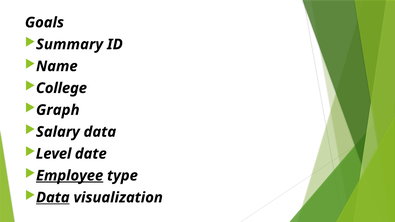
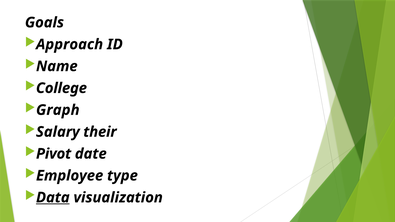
Summary: Summary -> Approach
Salary data: data -> their
Level: Level -> Pivot
Employee underline: present -> none
